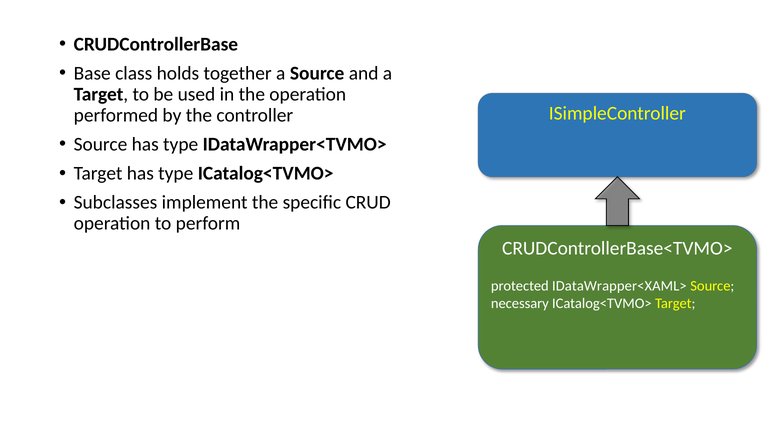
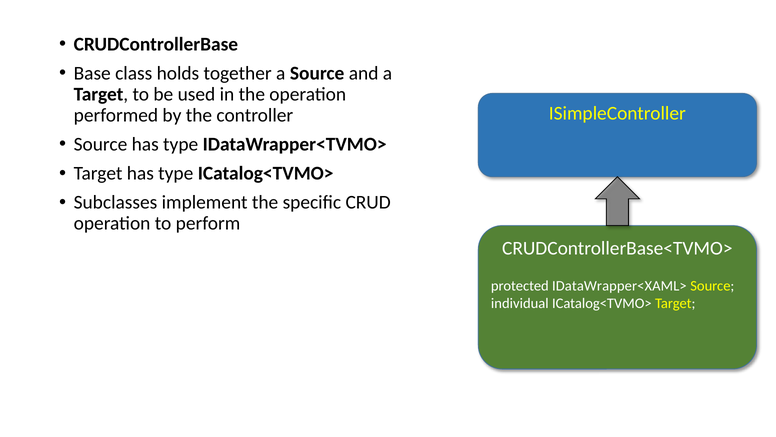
necessary: necessary -> individual
